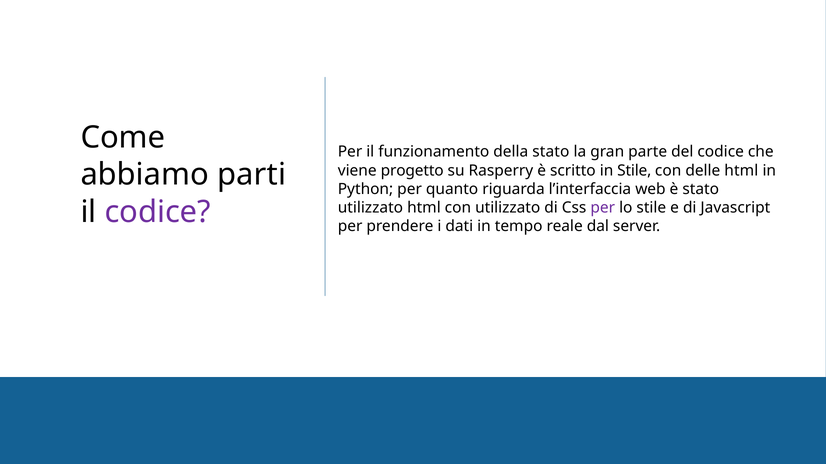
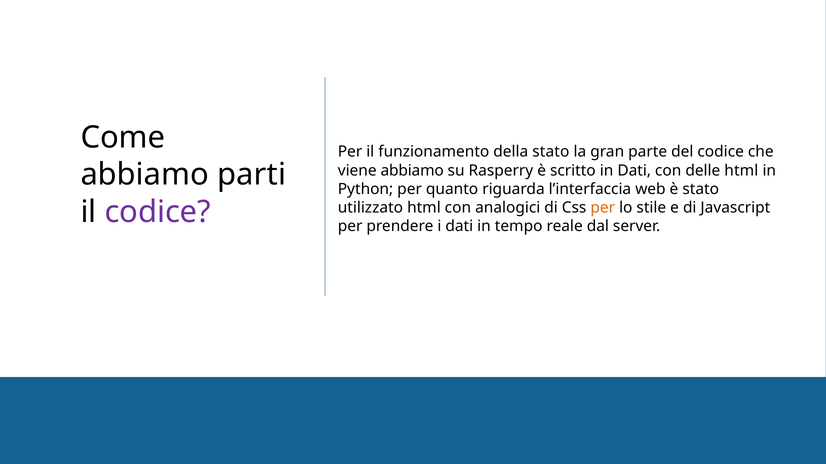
viene progetto: progetto -> abbiamo
in Stile: Stile -> Dati
con utilizzato: utilizzato -> analogici
per at (603, 208) colour: purple -> orange
